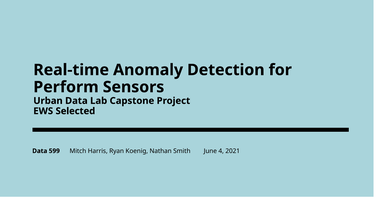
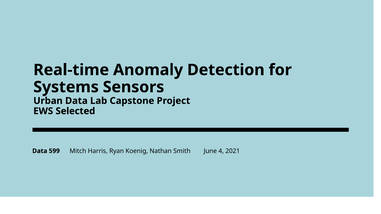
Perform: Perform -> Systems
